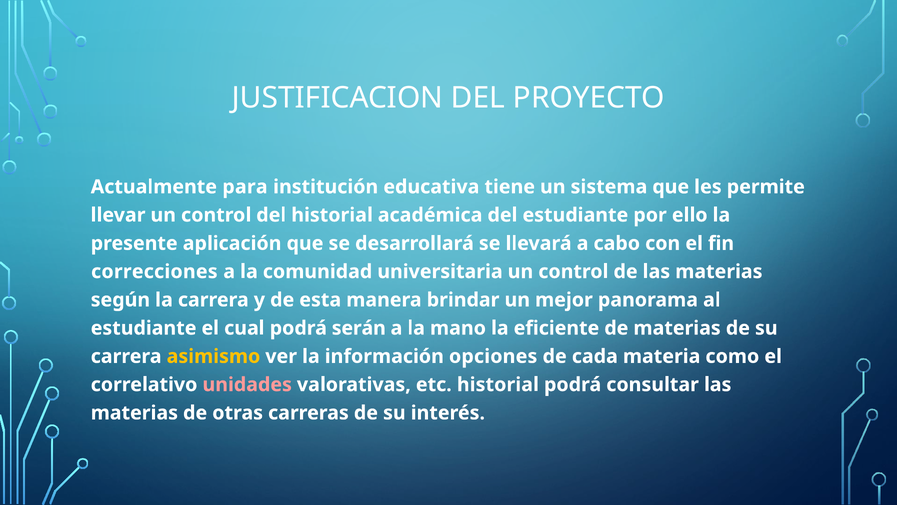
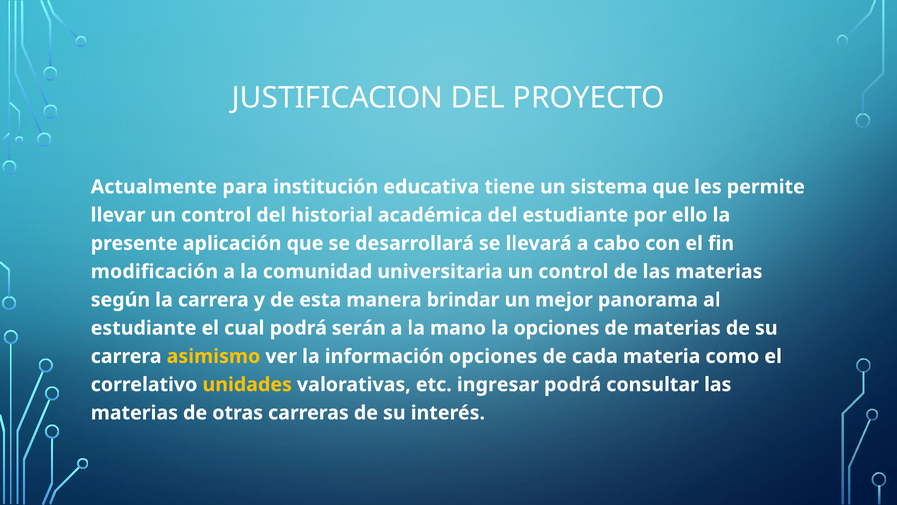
correcciones: correcciones -> modificación
la eficiente: eficiente -> opciones
unidades colour: pink -> yellow
etc historial: historial -> ingresar
